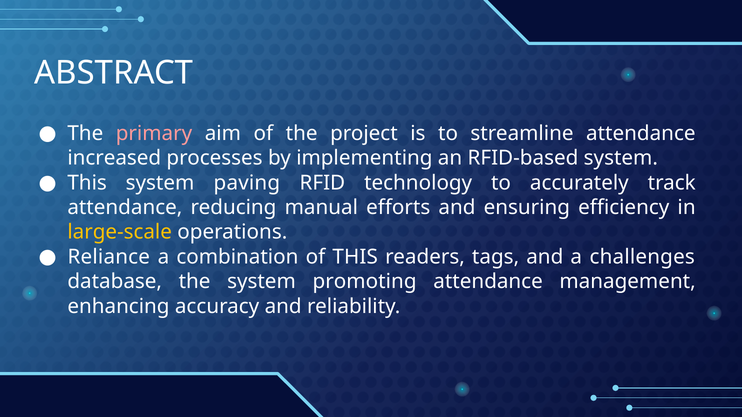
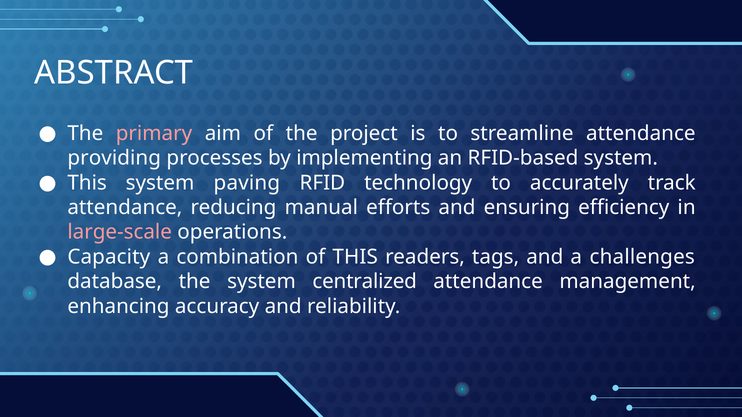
increased: increased -> providing
large-scale colour: yellow -> pink
Reliance: Reliance -> Capacity
promoting: promoting -> centralized
